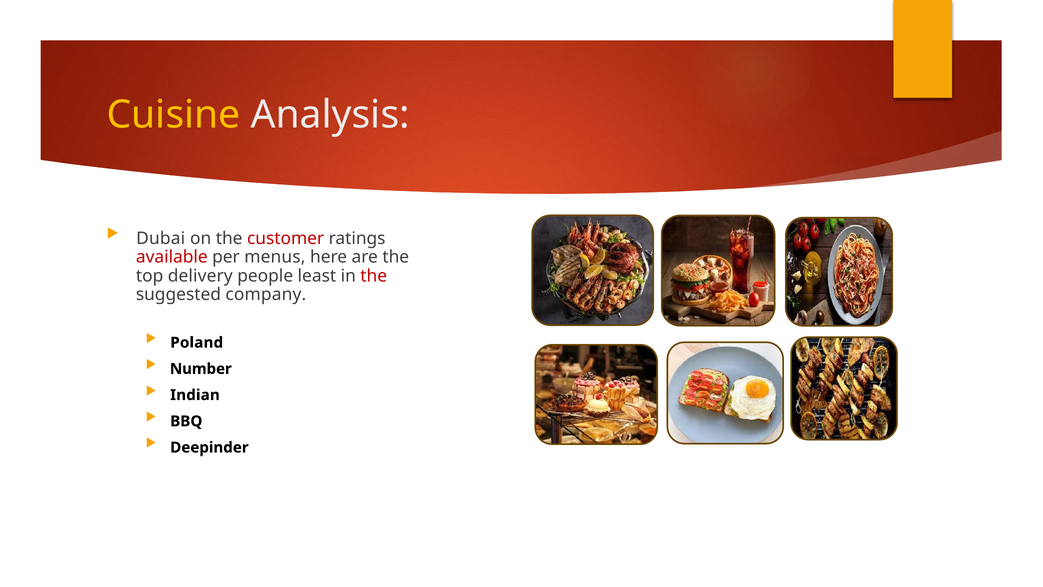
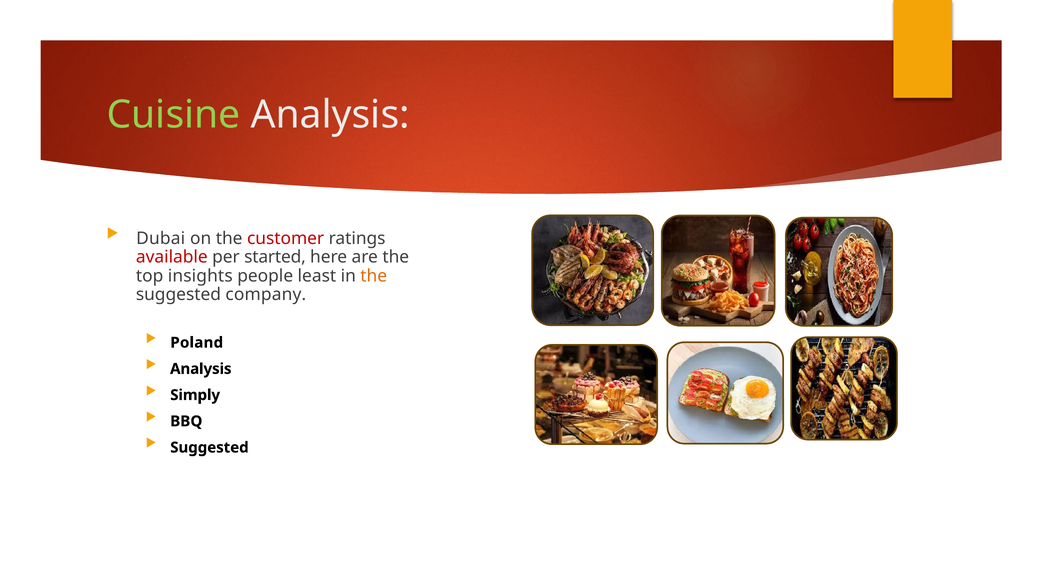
Cuisine colour: yellow -> light green
menus: menus -> started
delivery: delivery -> insights
the at (374, 276) colour: red -> orange
Number at (201, 369): Number -> Analysis
Indian: Indian -> Simply
Deepinder at (209, 447): Deepinder -> Suggested
